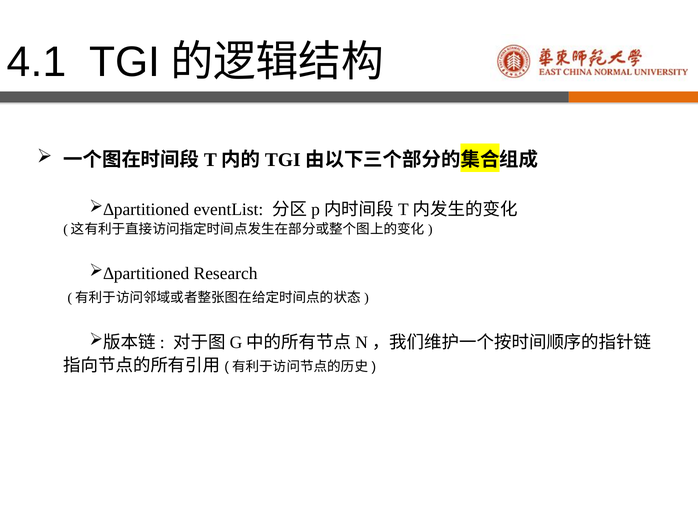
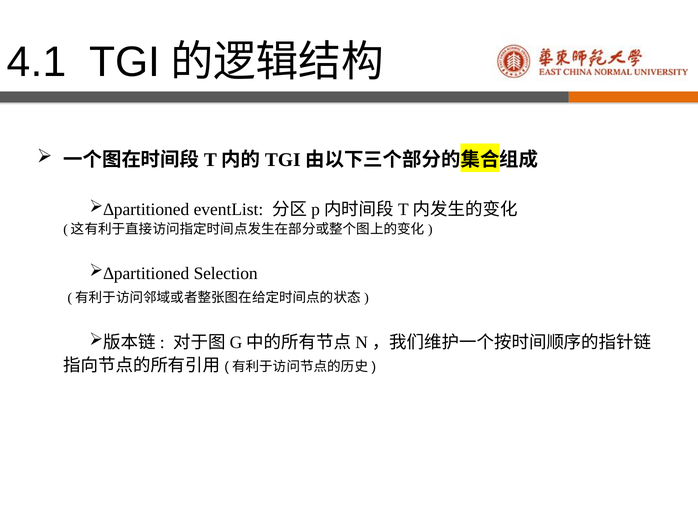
Research: Research -> Selection
